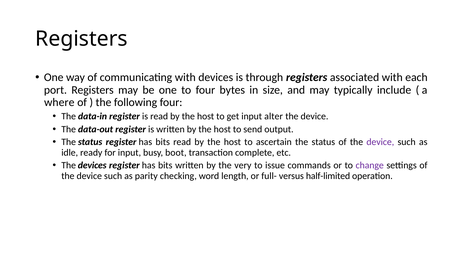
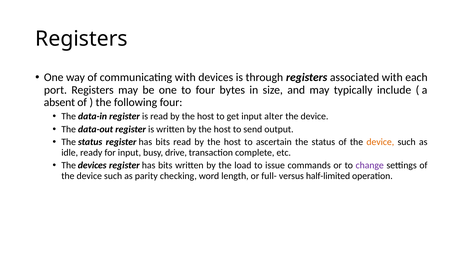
where: where -> absent
device at (380, 142) colour: purple -> orange
boot: boot -> drive
very: very -> load
